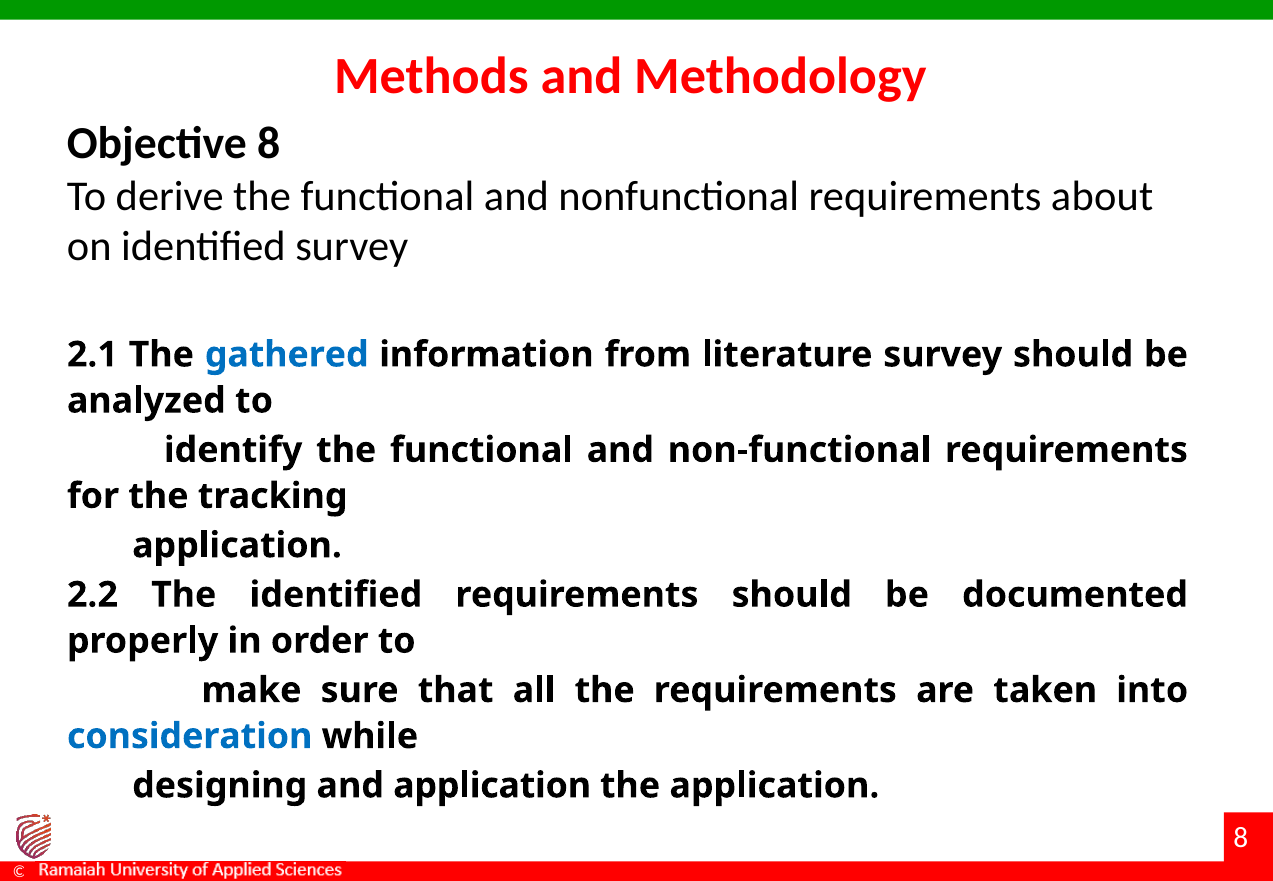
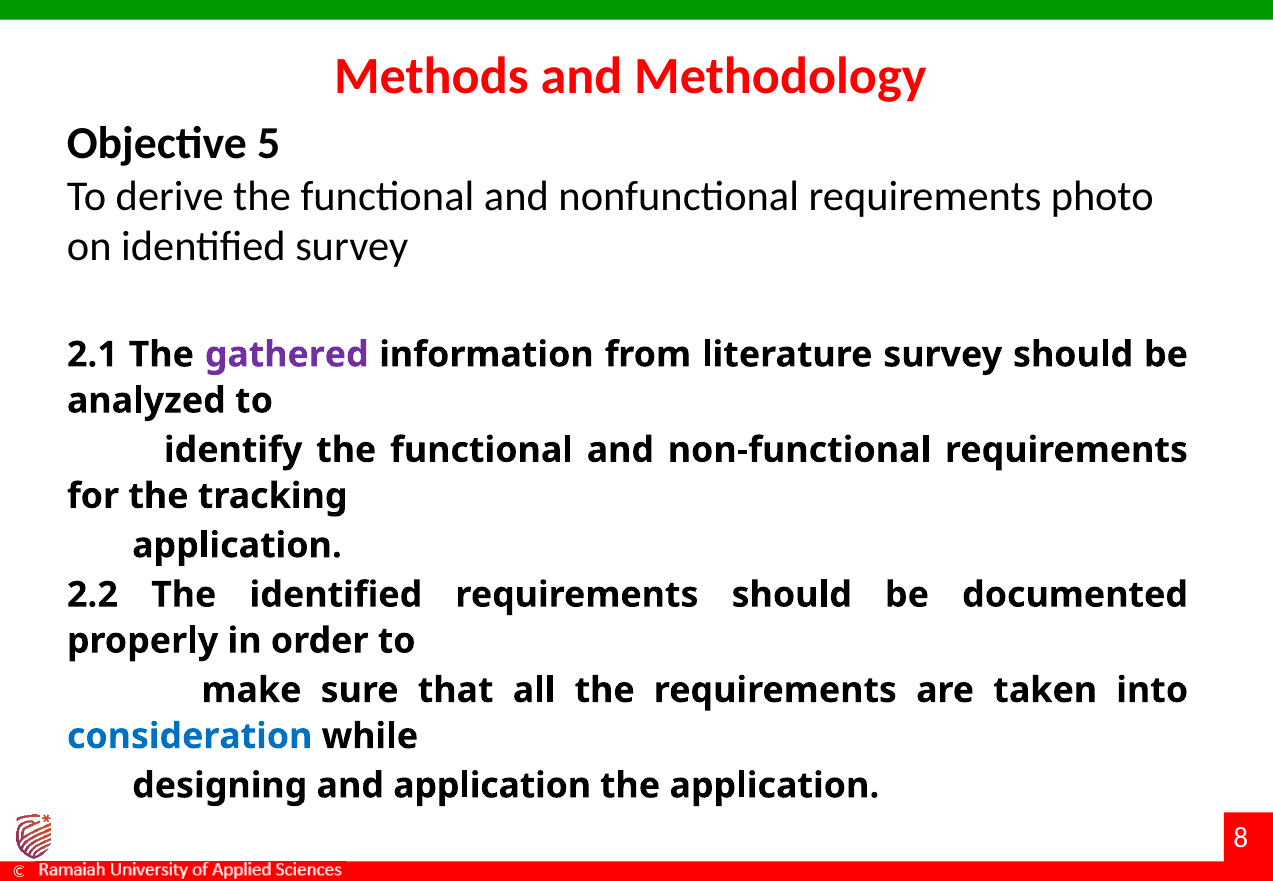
Objective 8: 8 -> 5
about: about -> photo
gathered colour: blue -> purple
